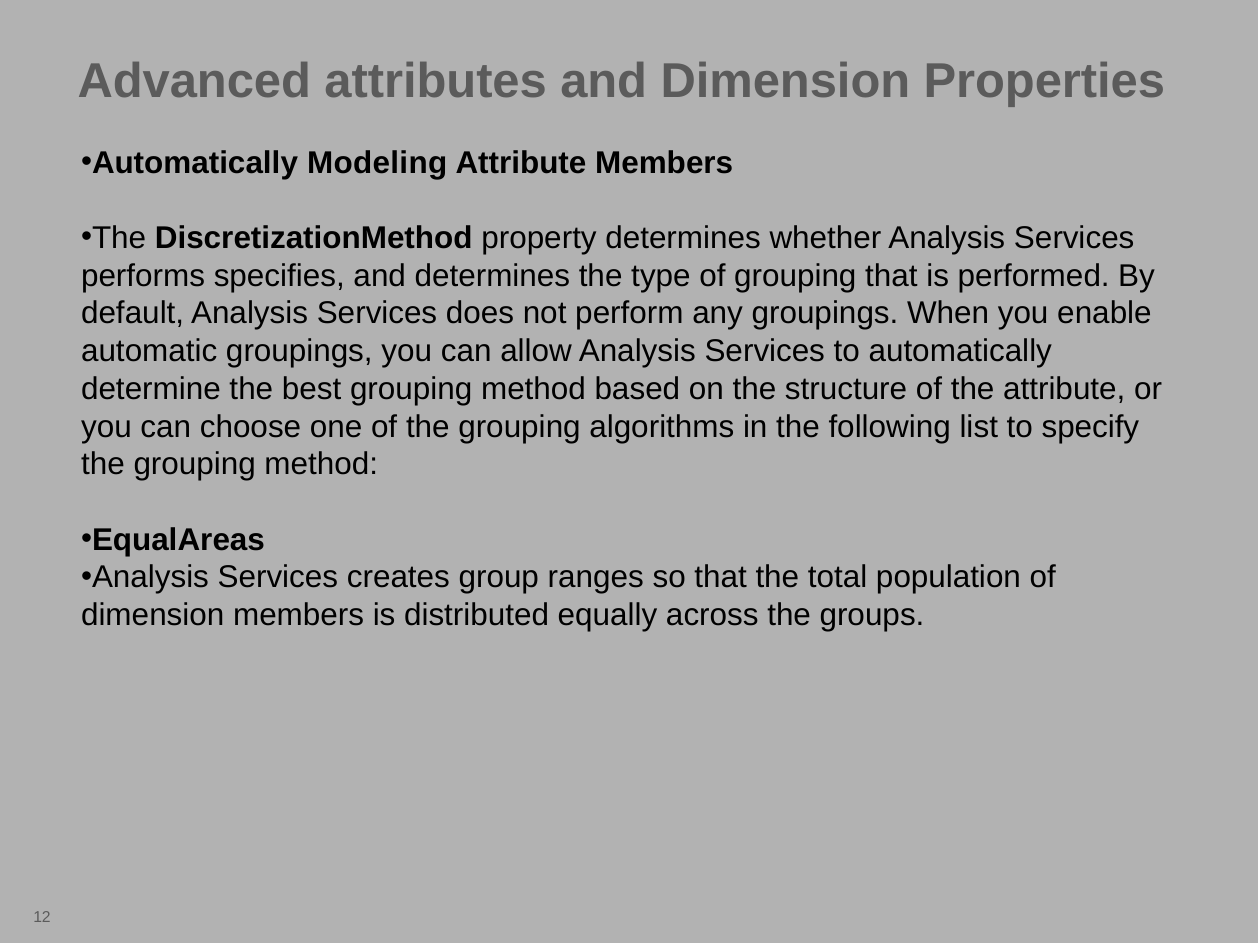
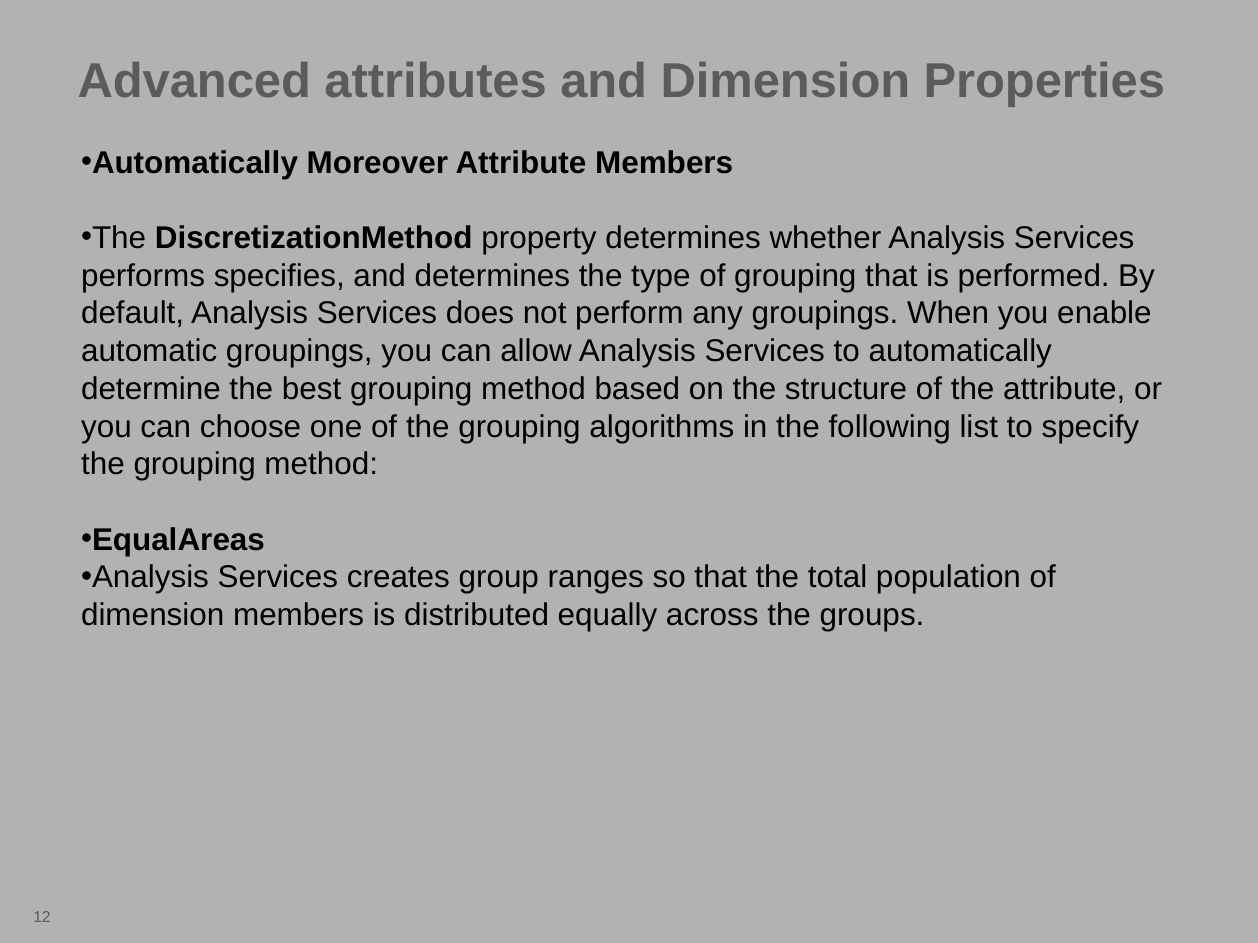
Modeling: Modeling -> Moreover
